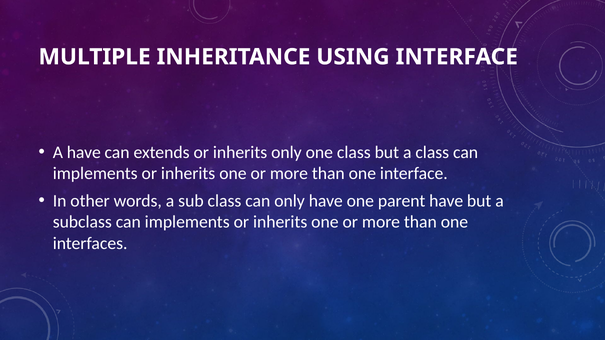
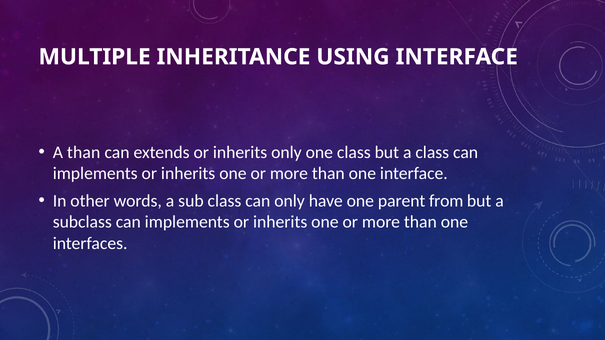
A have: have -> than
parent have: have -> from
